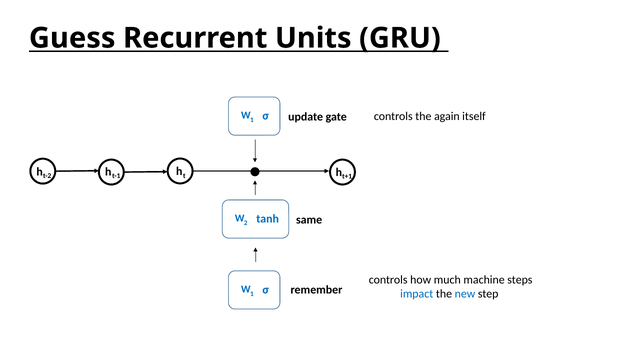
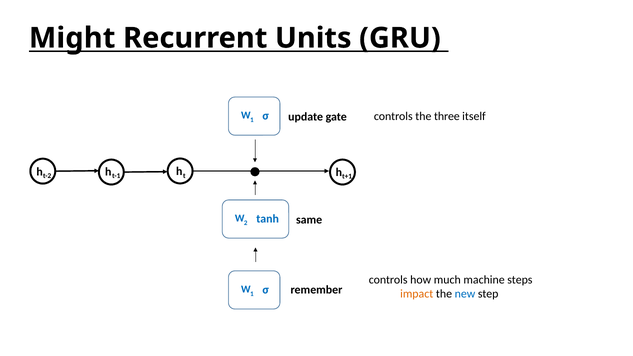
Guess: Guess -> Might
again: again -> three
impact colour: blue -> orange
